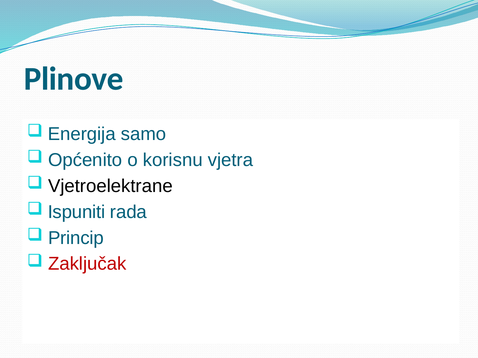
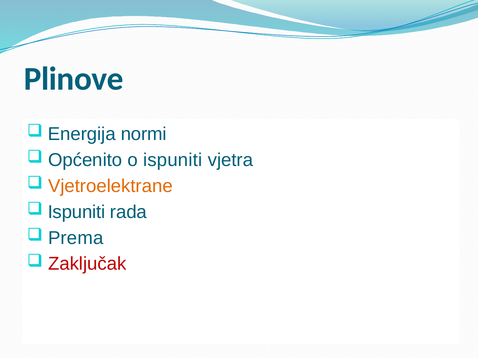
samo: samo -> normi
o korisnu: korisnu -> ispuniti
Vjetroelektrane colour: black -> orange
Princip: Princip -> Prema
